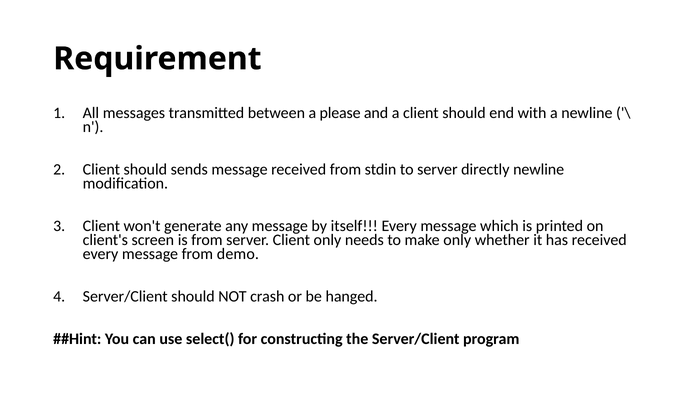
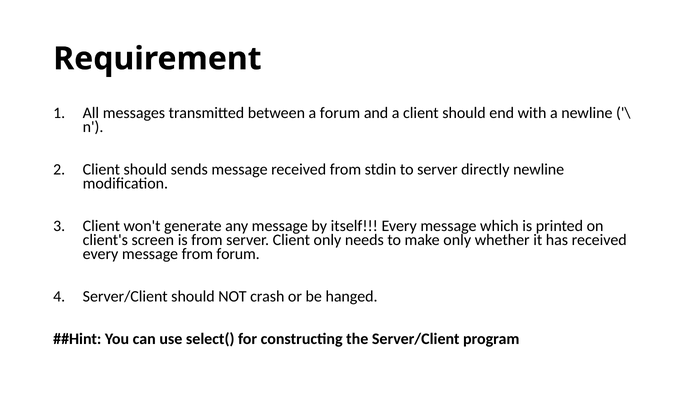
a please: please -> forum
from demo: demo -> forum
